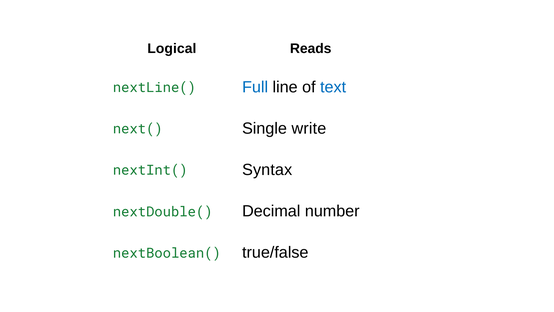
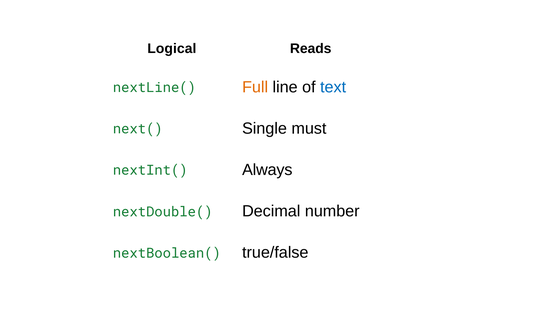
Full colour: blue -> orange
write: write -> must
Syntax: Syntax -> Always
